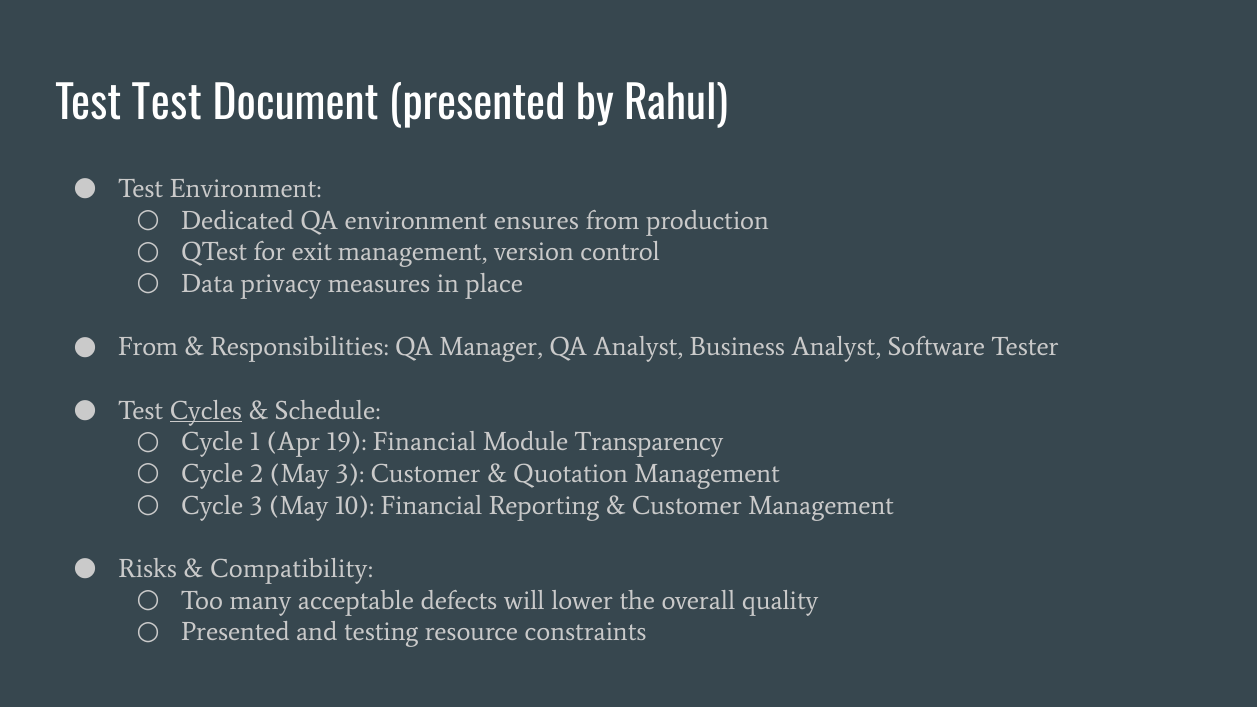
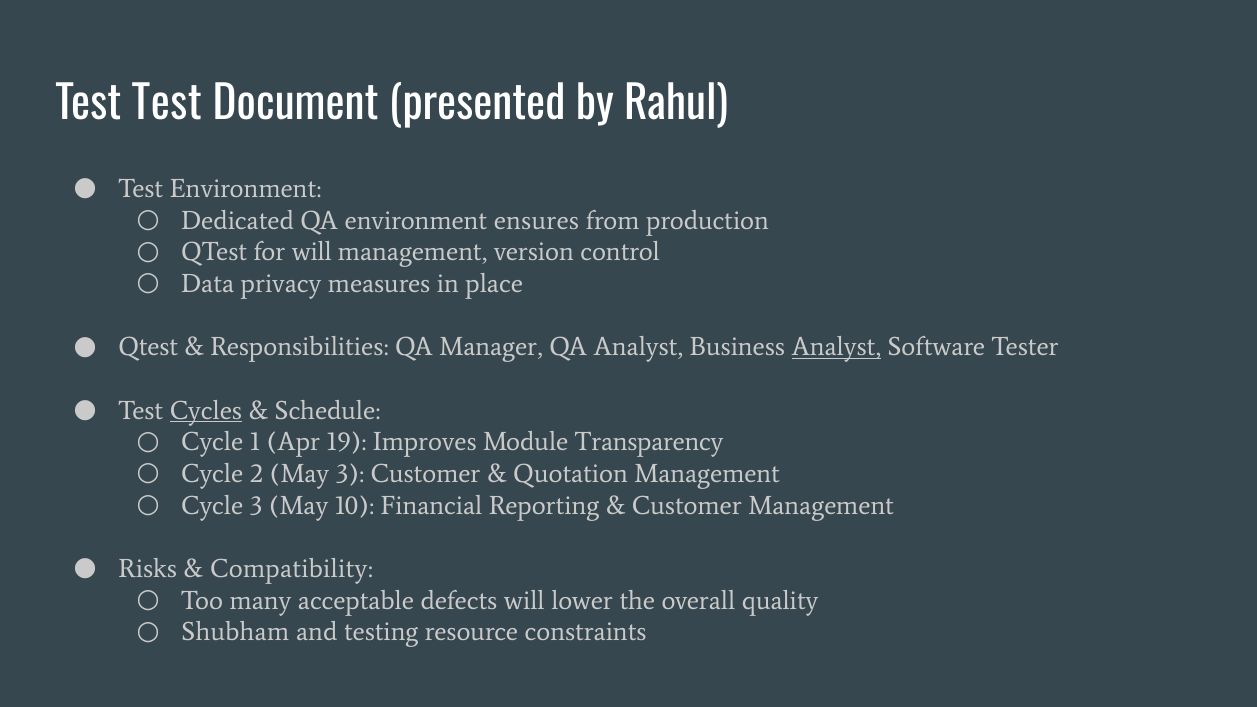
for exit: exit -> will
From at (148, 347): From -> Qtest
Analyst at (836, 347) underline: none -> present
19 Financial: Financial -> Improves
Presented at (235, 632): Presented -> Shubham
